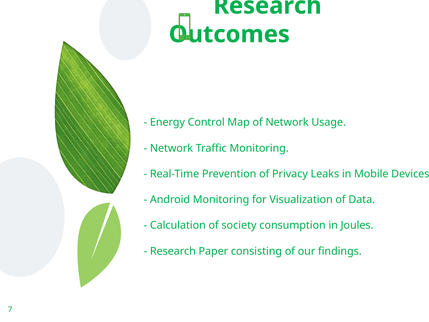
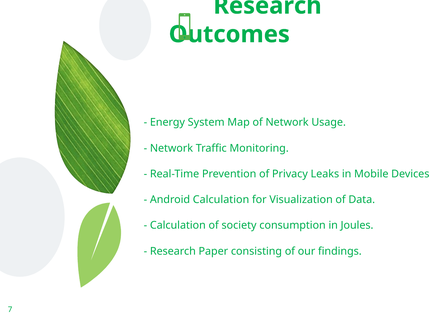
Control: Control -> System
Android Monitoring: Monitoring -> Calculation
